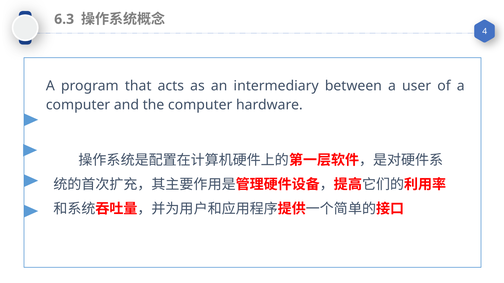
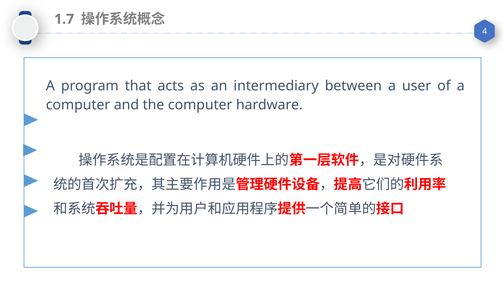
6.3: 6.3 -> 1.7
